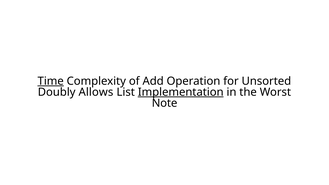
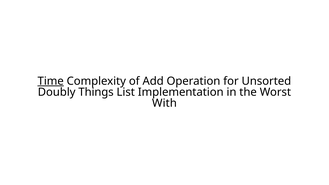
Allows: Allows -> Things
Implementation underline: present -> none
Note: Note -> With
